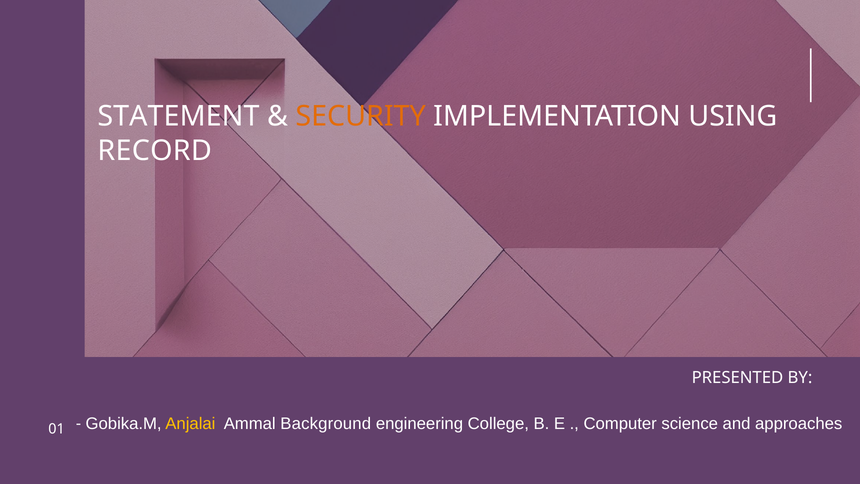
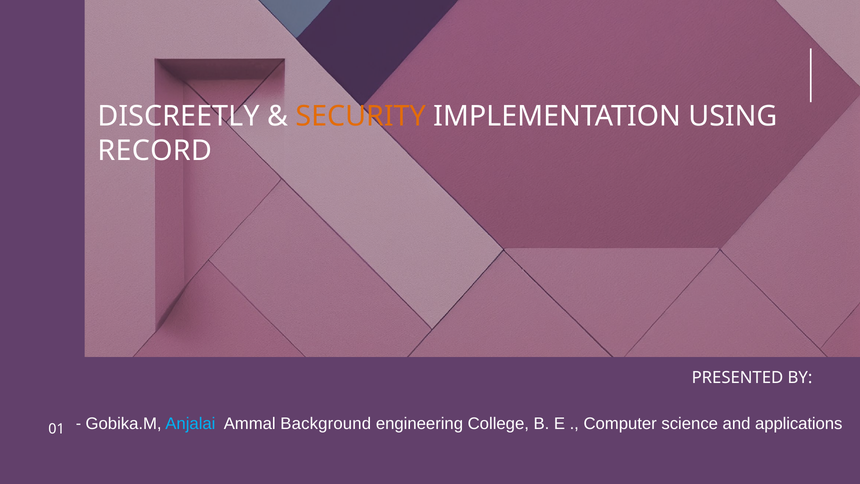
STATEMENT: STATEMENT -> DISCREETLY
Anjalai colour: yellow -> light blue
approaches: approaches -> applications
